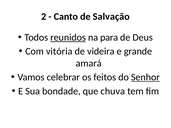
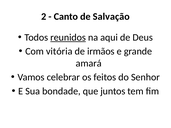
para: para -> aqui
videira: videira -> irmãos
Senhor underline: present -> none
chuva: chuva -> juntos
